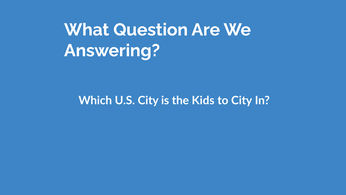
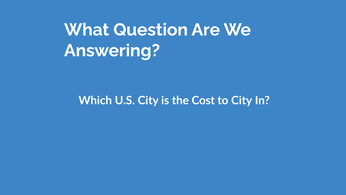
Kids: Kids -> Cost
